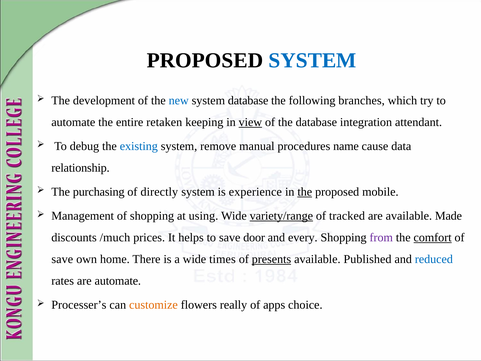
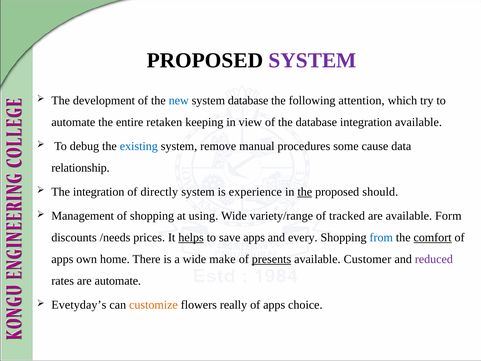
SYSTEM at (312, 60) colour: blue -> purple
branches: branches -> attention
view underline: present -> none
integration attendant: attendant -> available
name: name -> some
The purchasing: purchasing -> integration
mobile: mobile -> should
variety/range underline: present -> none
Made: Made -> Form
/much: /much -> /needs
helps underline: none -> present
save door: door -> apps
from colour: purple -> blue
save at (62, 259): save -> apps
times: times -> make
Published: Published -> Customer
reduced colour: blue -> purple
Processer’s: Processer’s -> Evetyday’s
